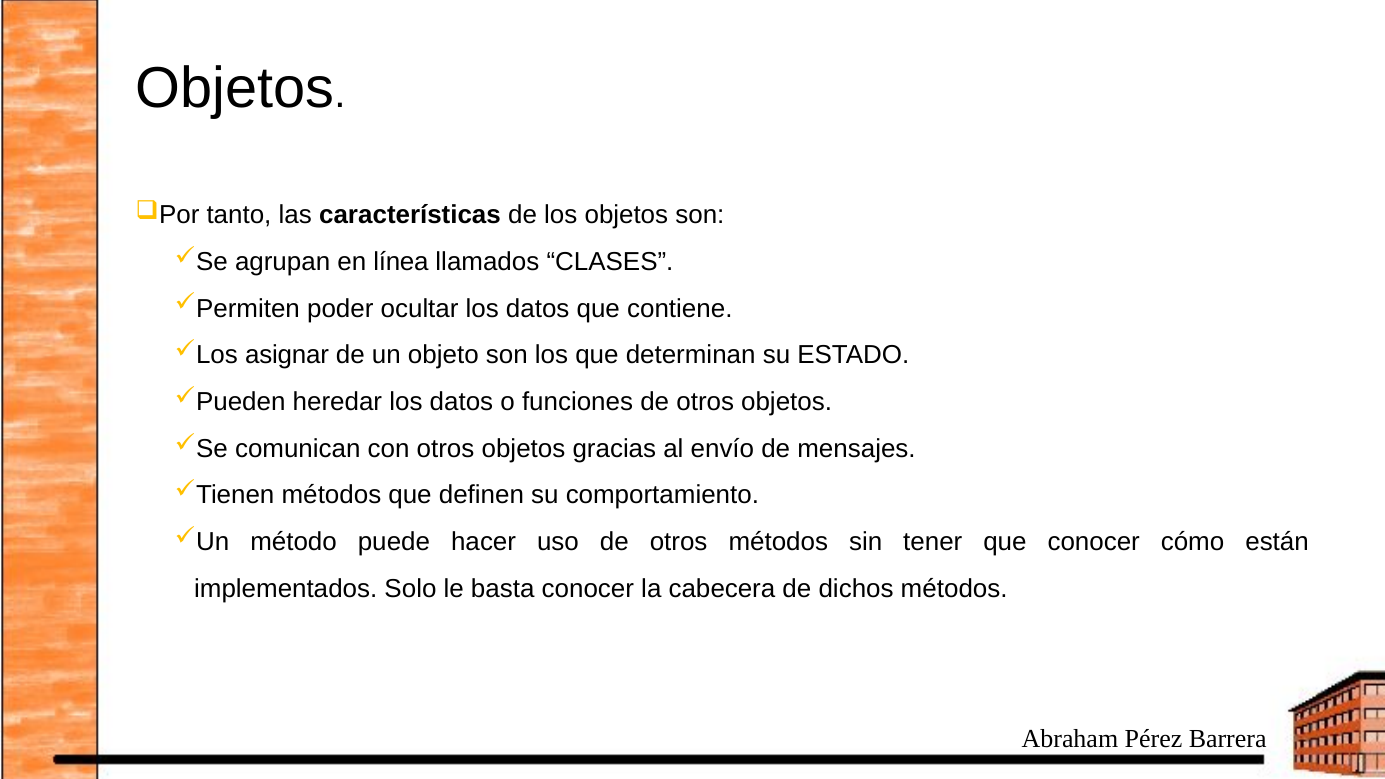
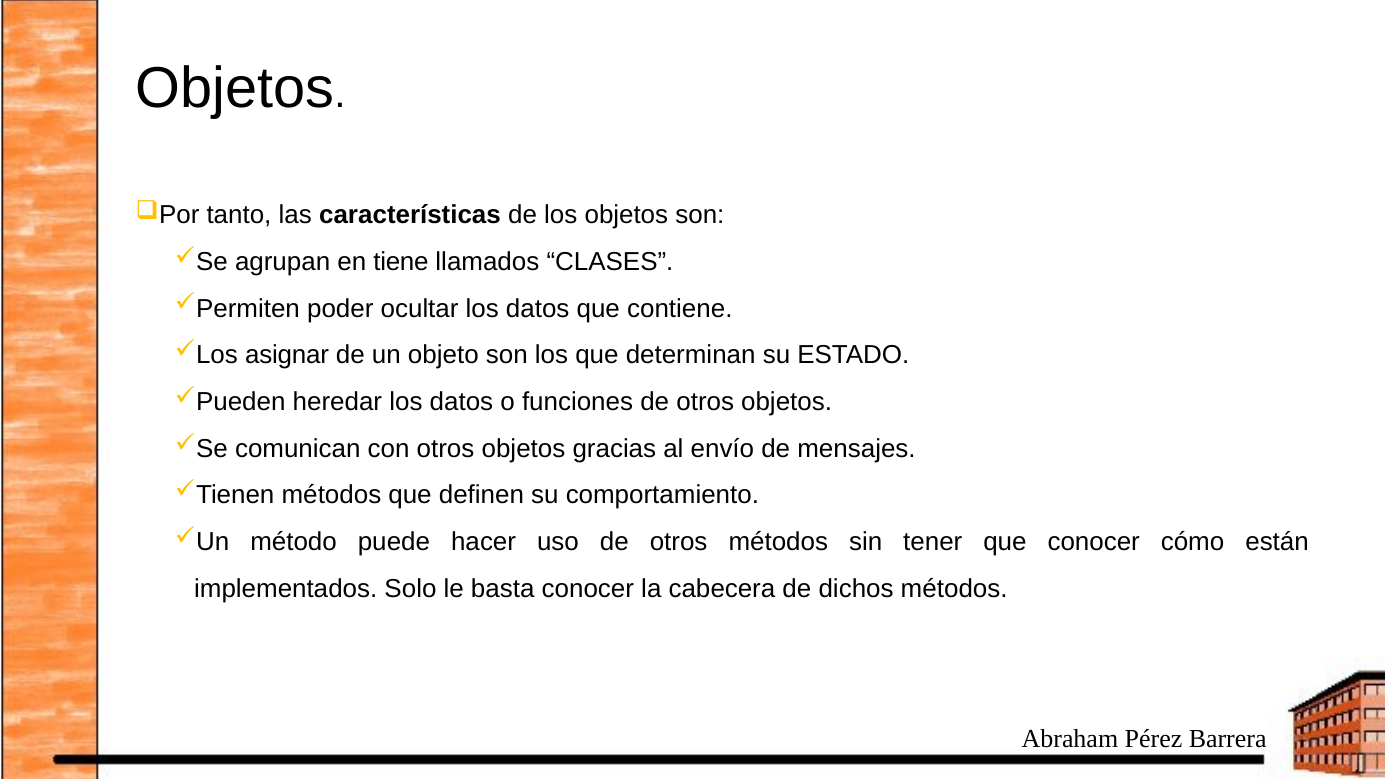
línea: línea -> tiene
